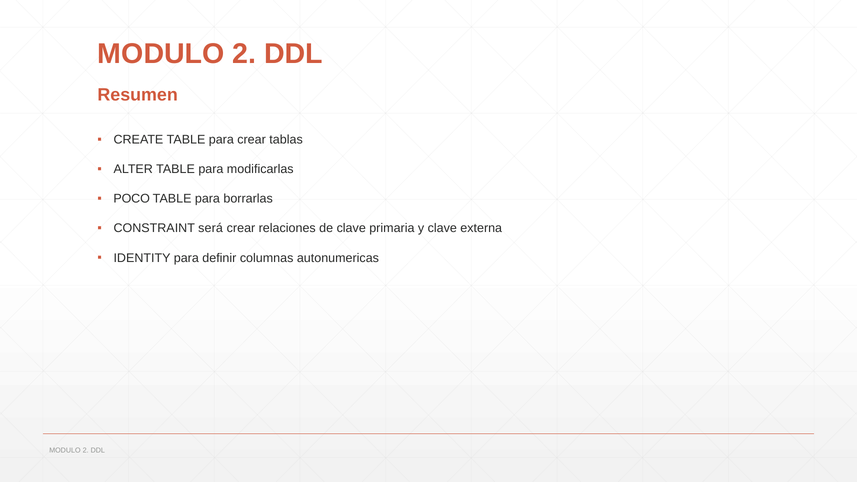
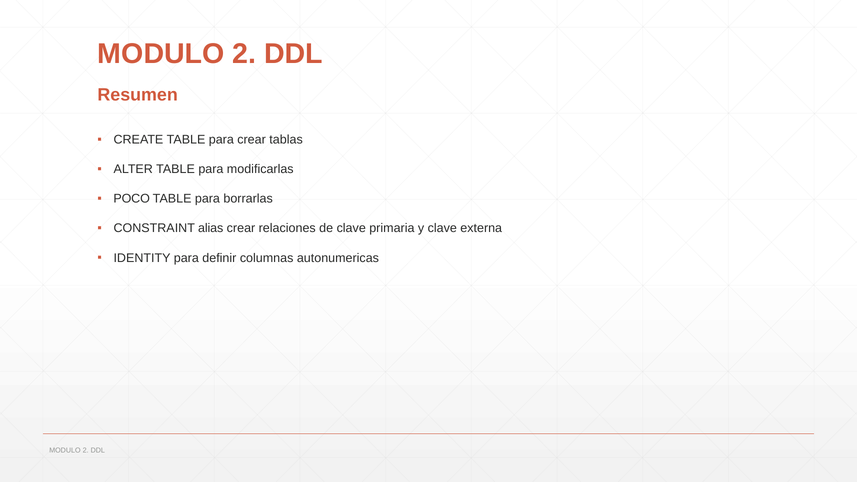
será: será -> alias
